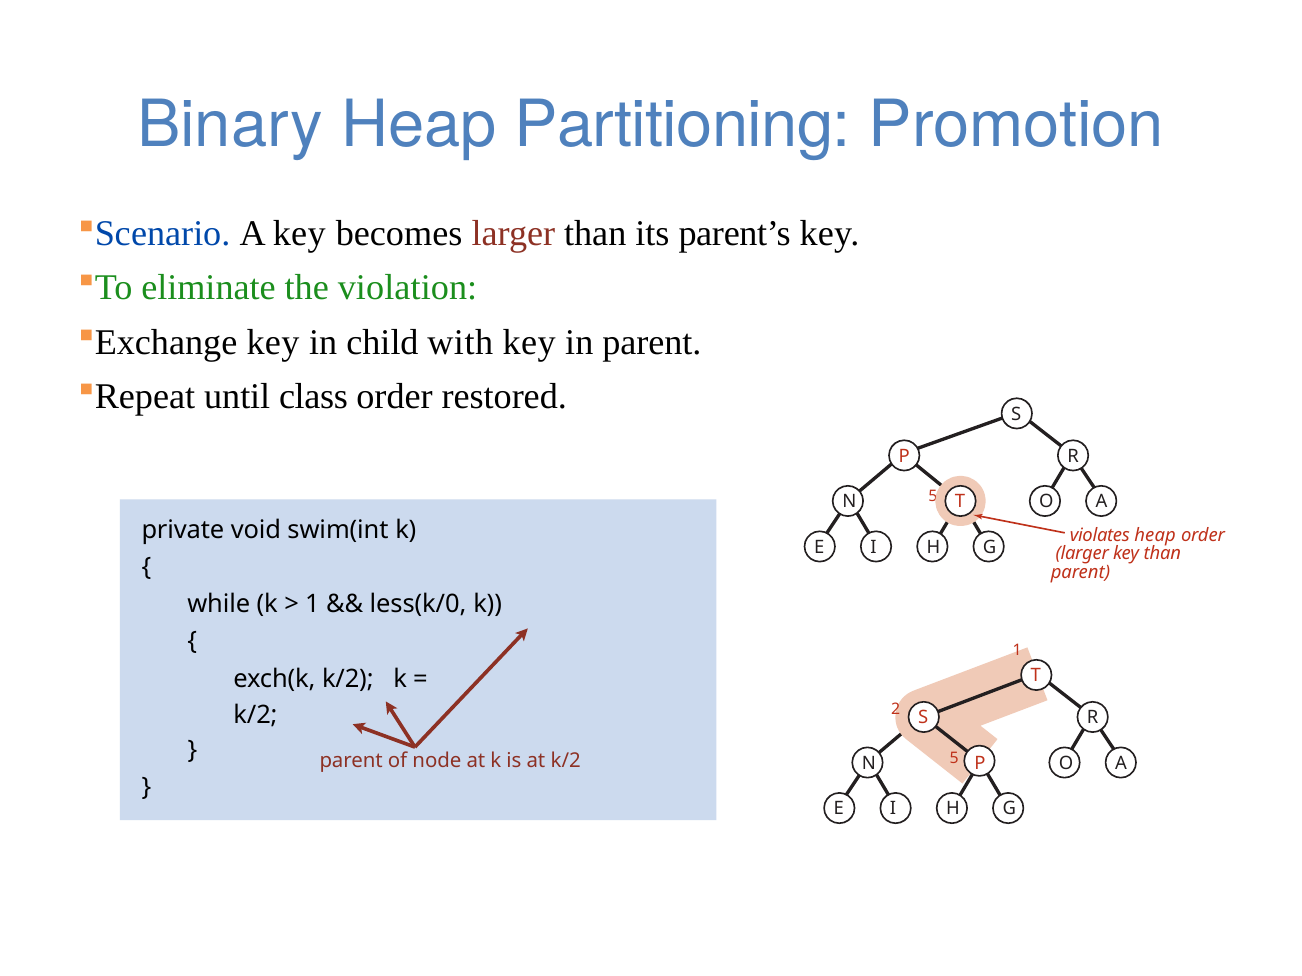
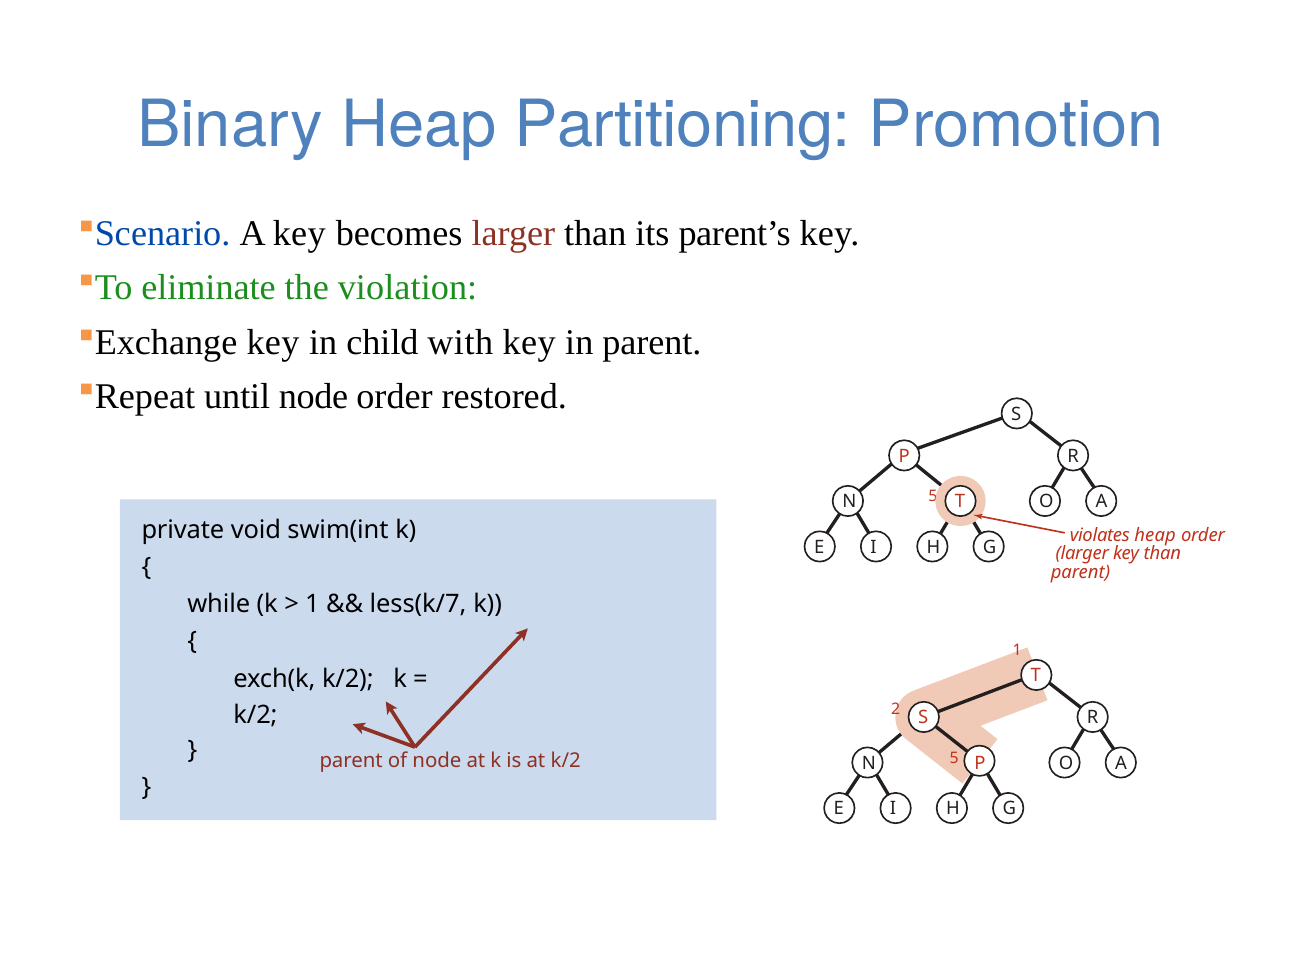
until class: class -> node
less(k/0: less(k/0 -> less(k/7
